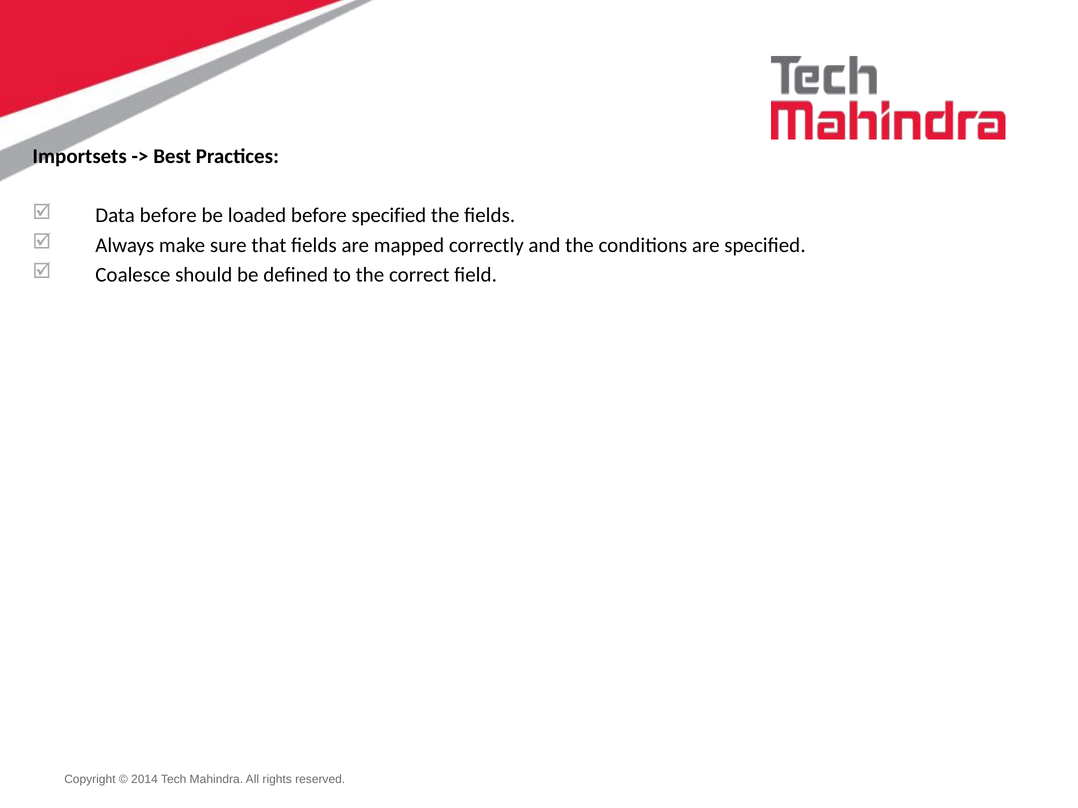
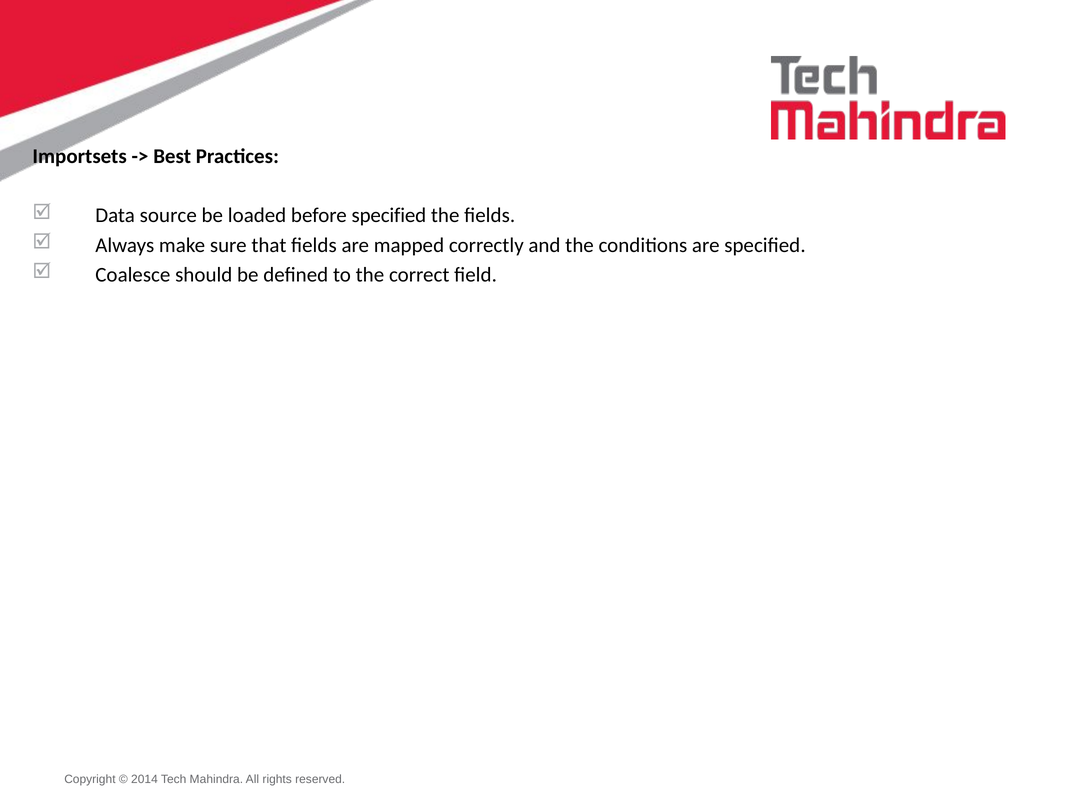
Data before: before -> source
